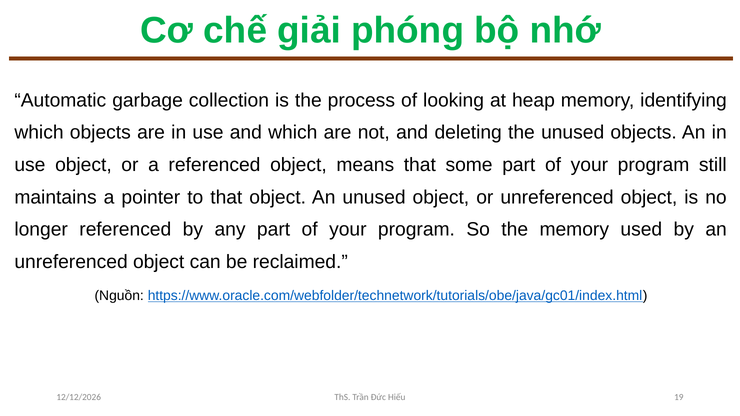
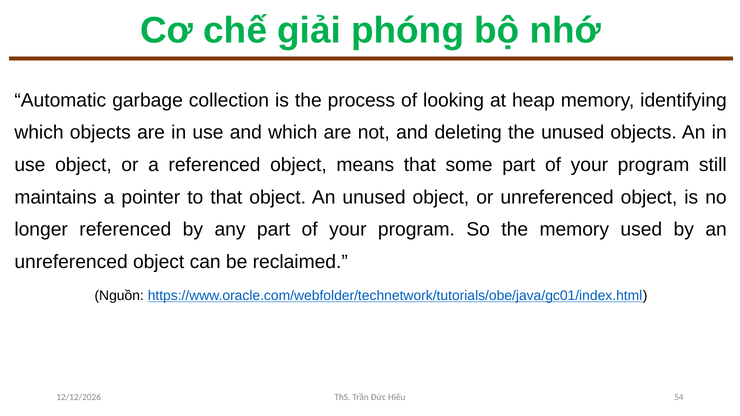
19: 19 -> 54
